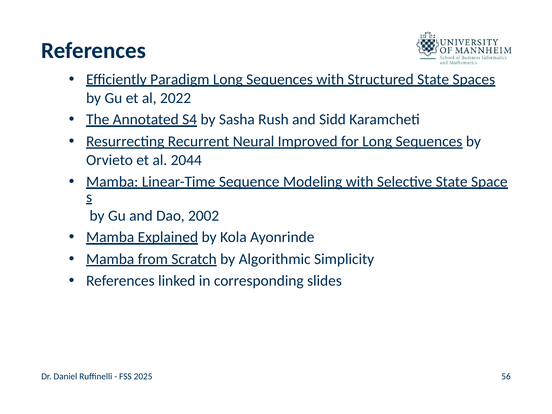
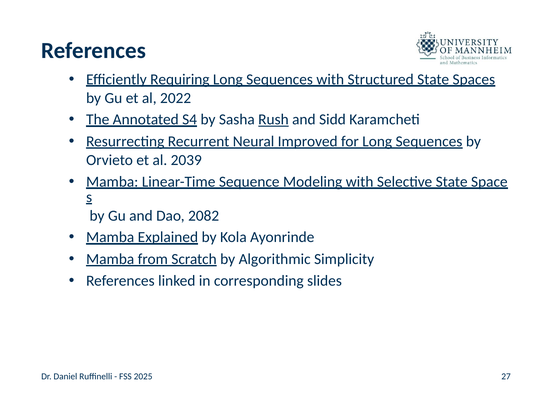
Paradigm: Paradigm -> Requiring
Rush underline: none -> present
2044: 2044 -> 2039
2002: 2002 -> 2082
56: 56 -> 27
